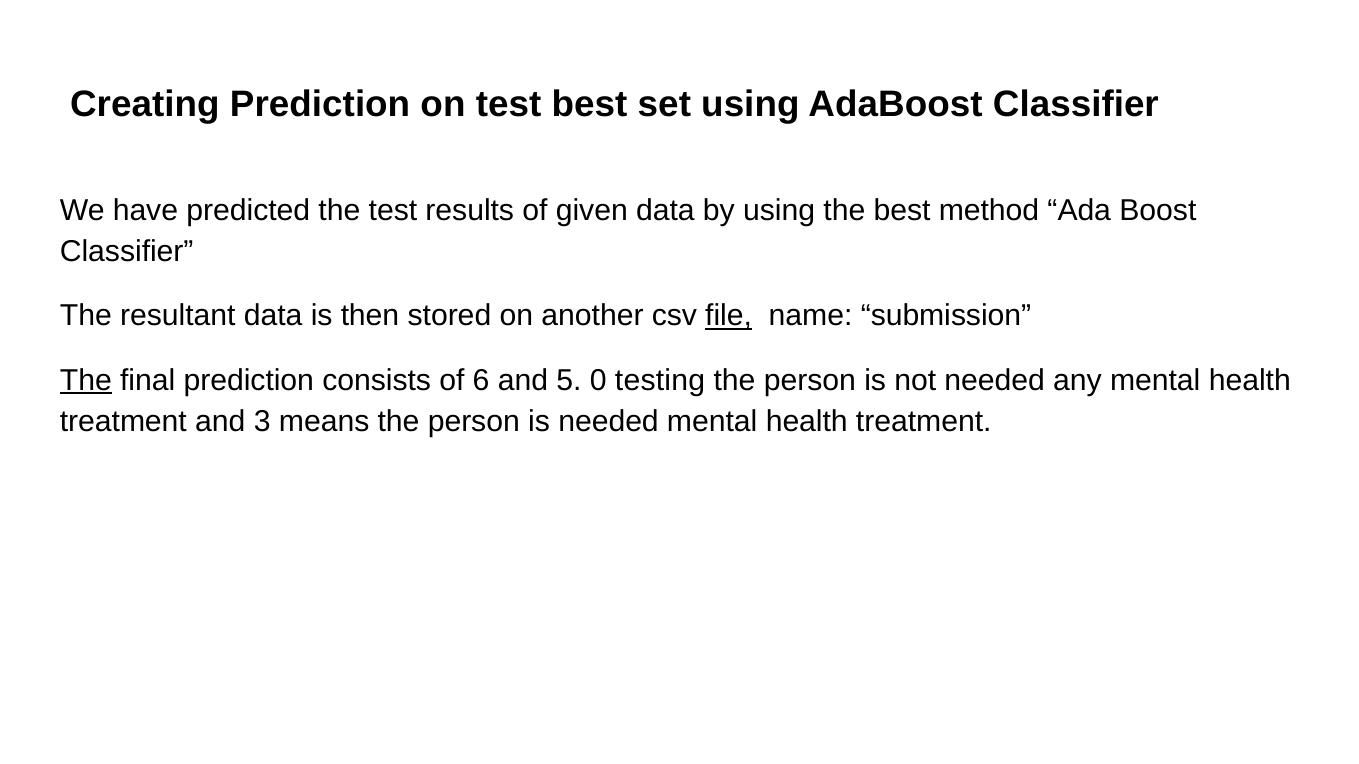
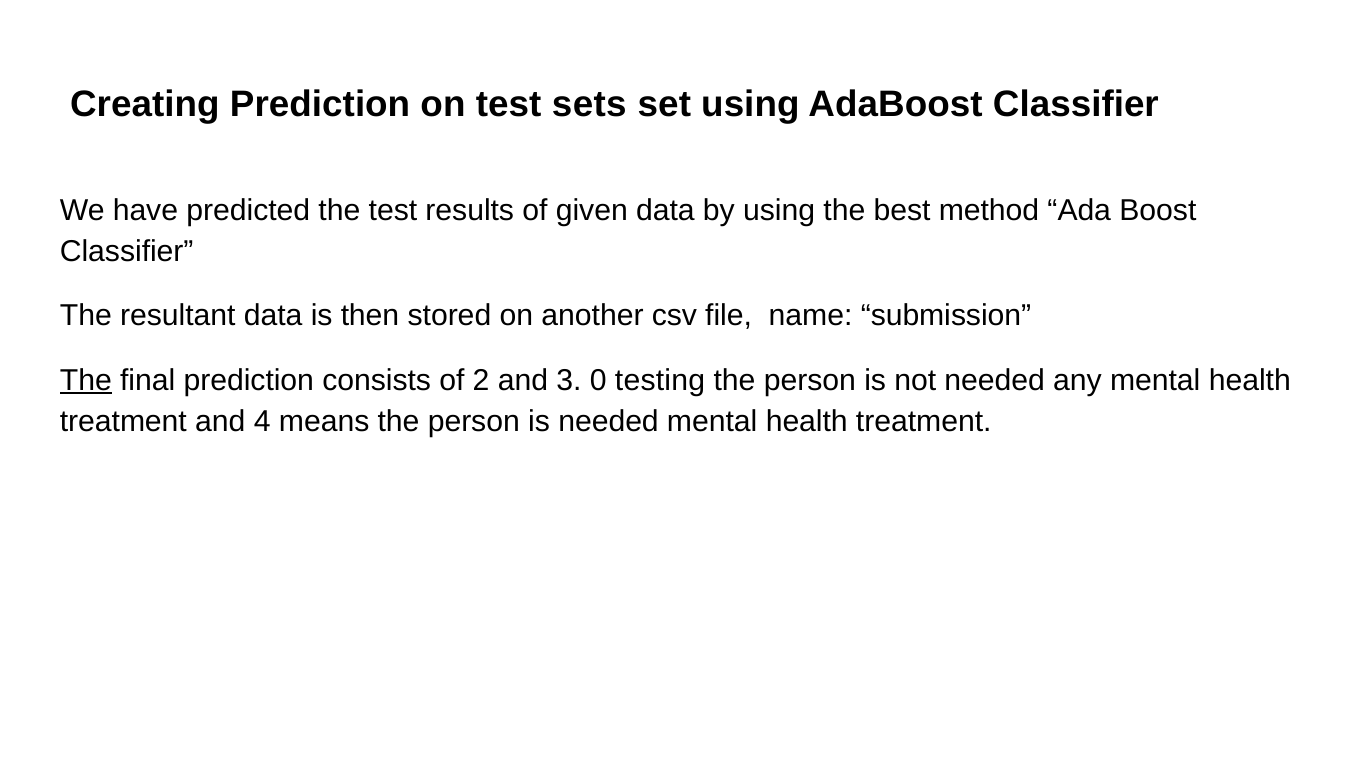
test best: best -> sets
file underline: present -> none
6: 6 -> 2
5: 5 -> 3
3: 3 -> 4
